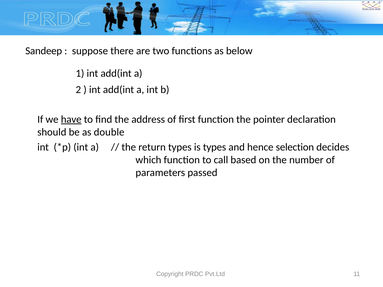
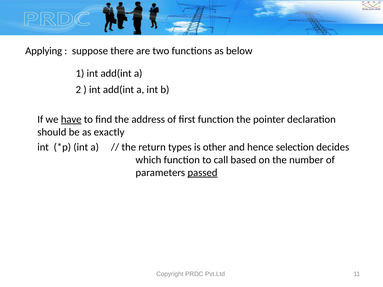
Sandeep: Sandeep -> Applying
double: double -> exactly
is types: types -> other
passed underline: none -> present
